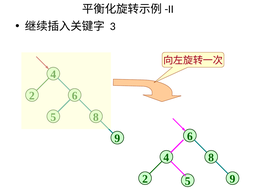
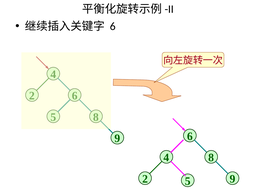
3 at (113, 26): 3 -> 6
